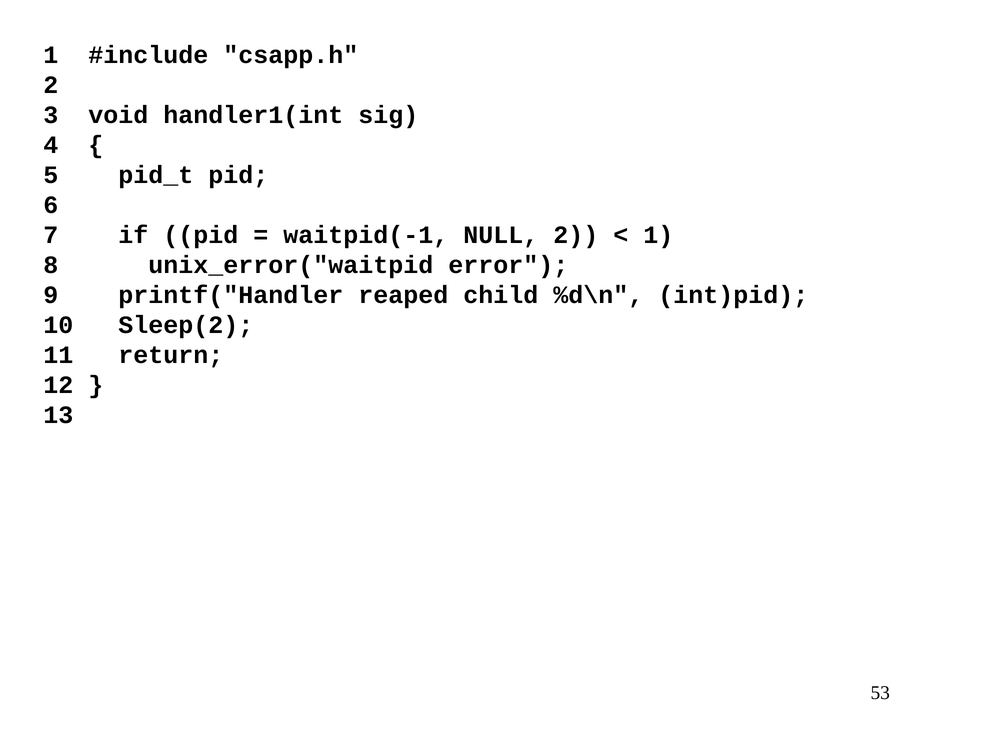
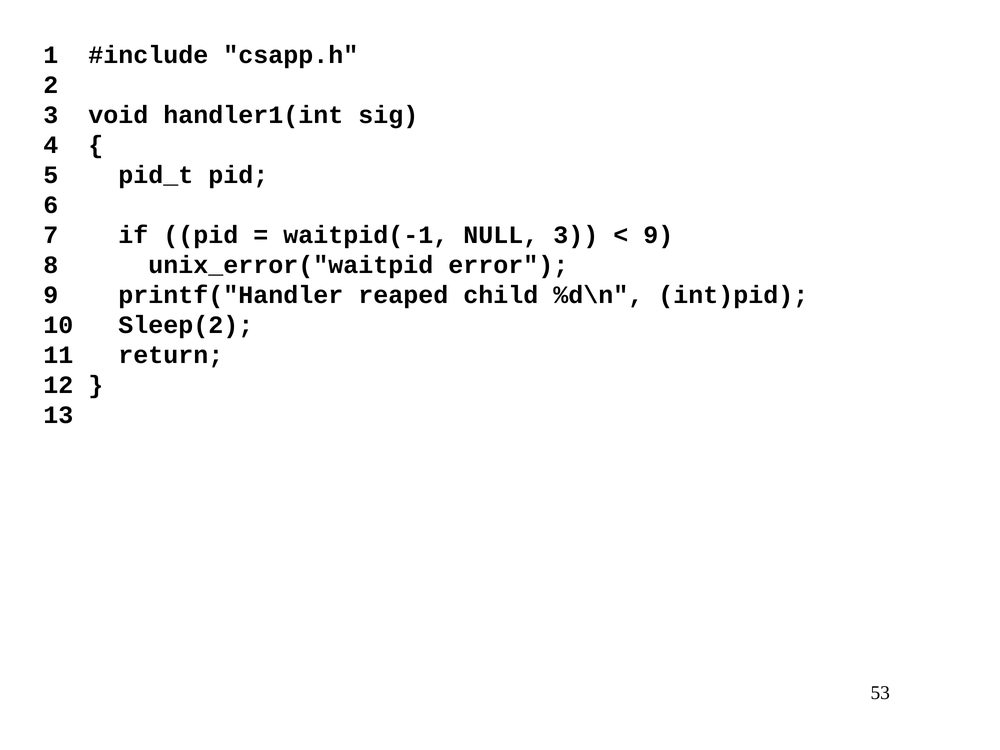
NULL 2: 2 -> 3
1 at (658, 235): 1 -> 9
